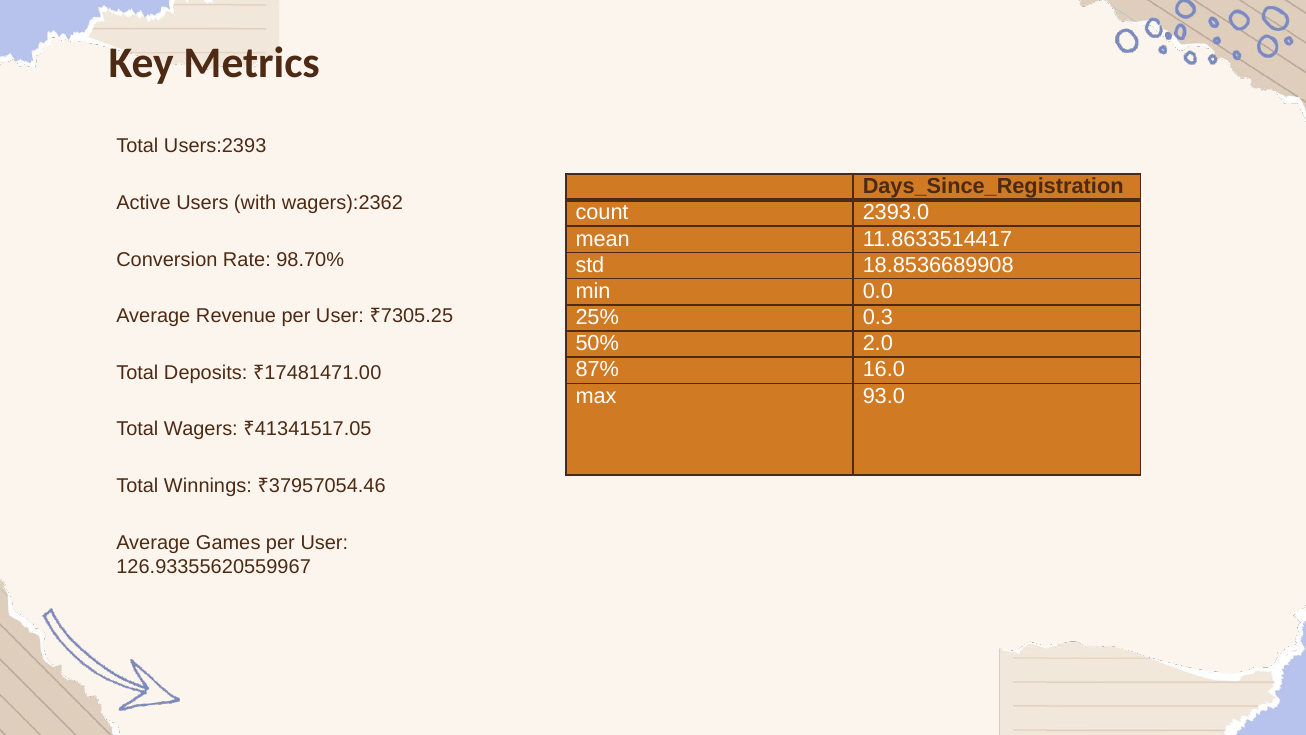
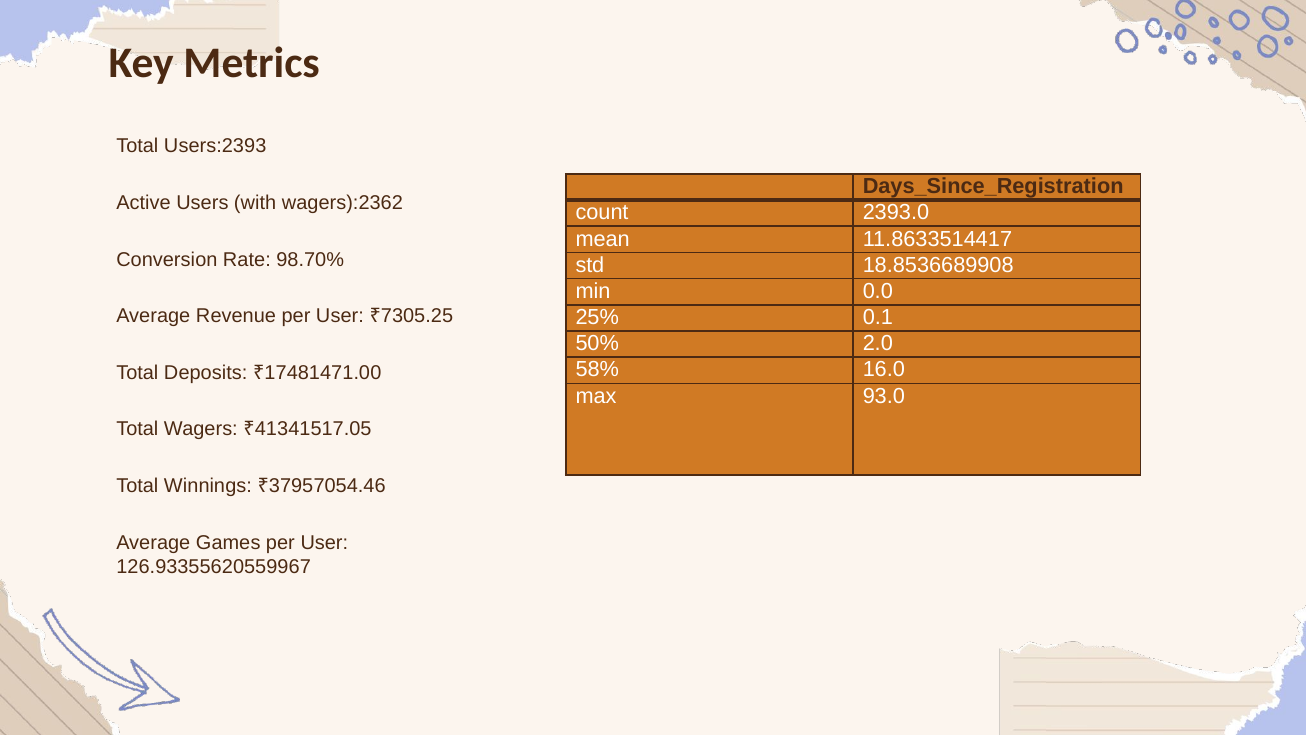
0.3: 0.3 -> 0.1
87%: 87% -> 58%
